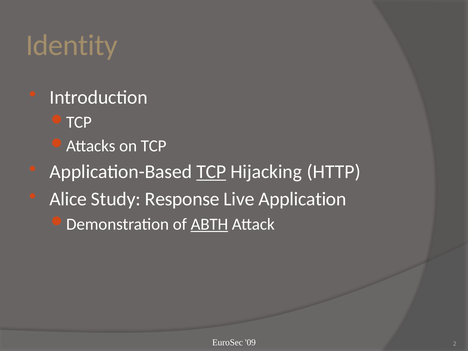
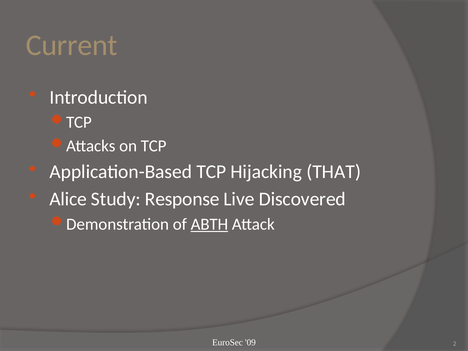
Identity: Identity -> Current
TCP at (211, 172) underline: present -> none
HTTP: HTTP -> THAT
Application: Application -> Discovered
